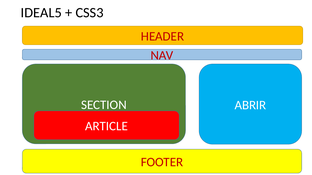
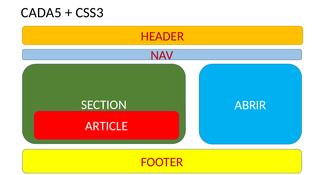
IDEAL5: IDEAL5 -> CADA5
